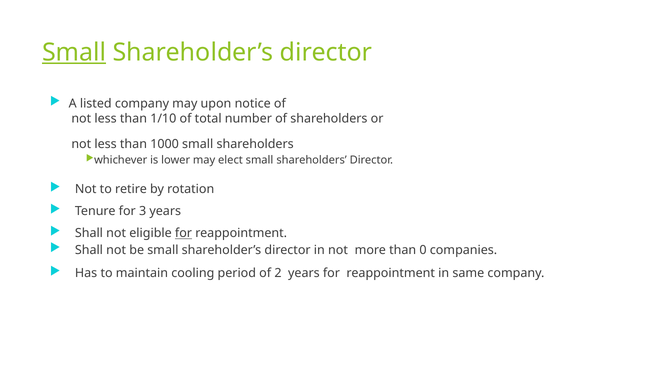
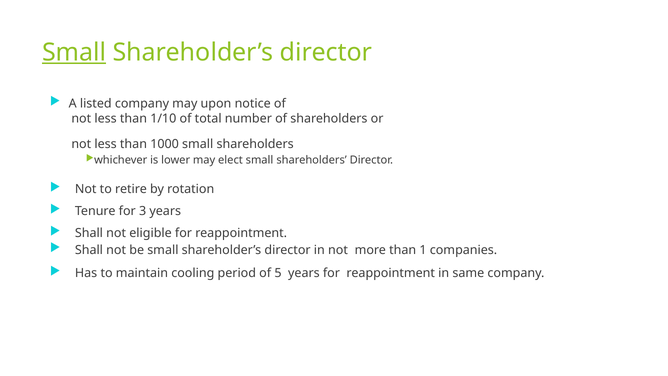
for at (184, 233) underline: present -> none
0: 0 -> 1
2: 2 -> 5
